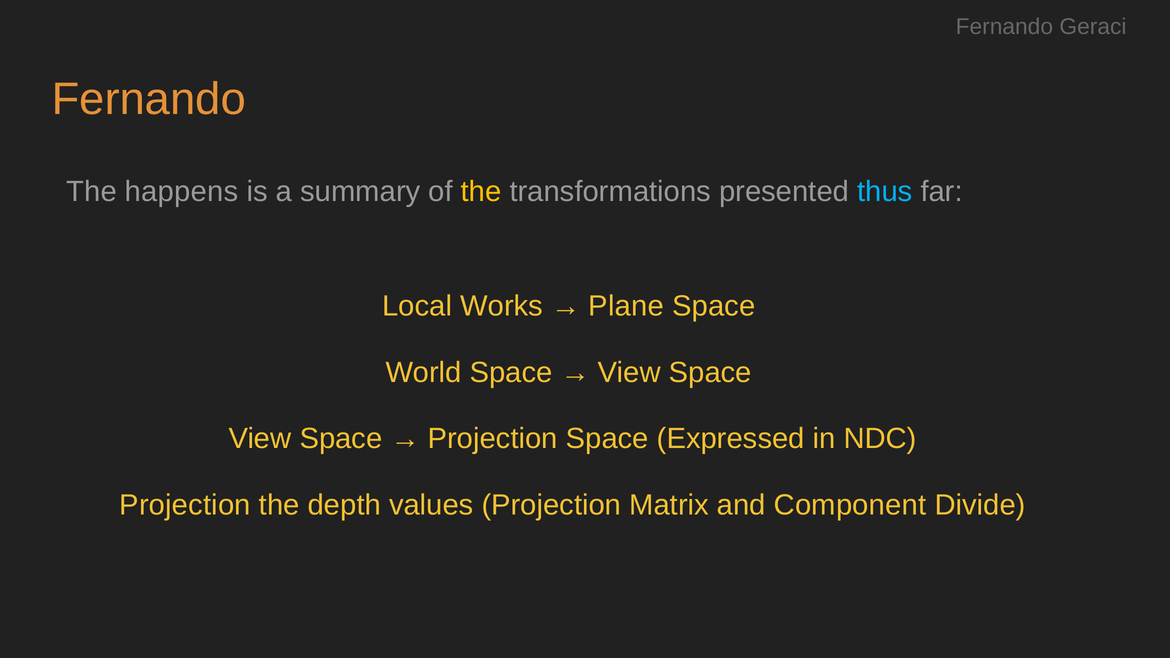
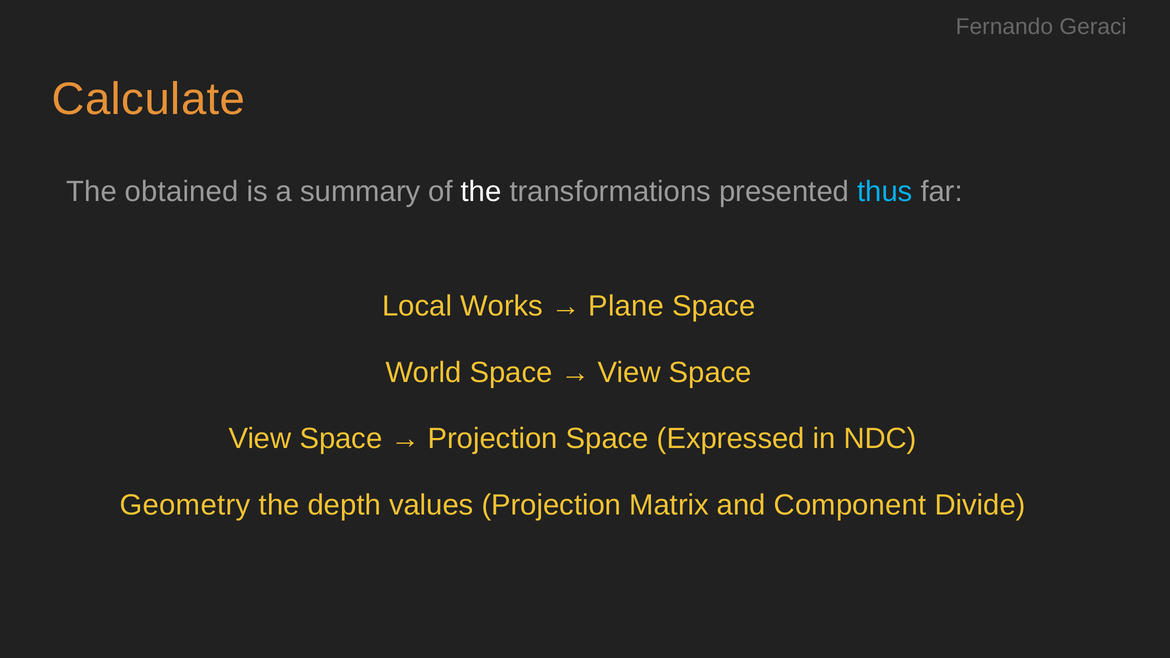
Fernando at (149, 99): Fernando -> Calculate
happens: happens -> obtained
the at (481, 192) colour: yellow -> white
Projection at (185, 505): Projection -> Geometry
